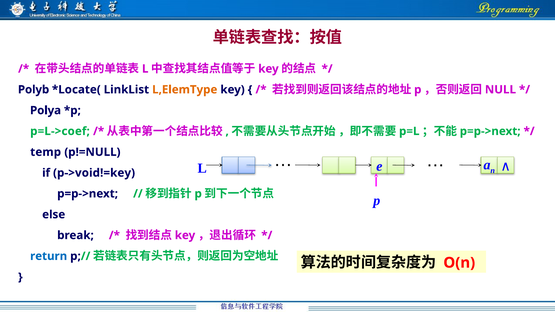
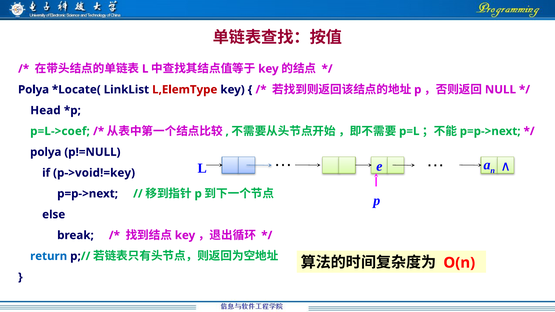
Polyb at (34, 90): Polyb -> Polya
L,ElemType colour: orange -> red
Polya: Polya -> Head
temp at (46, 152): temp -> polya
